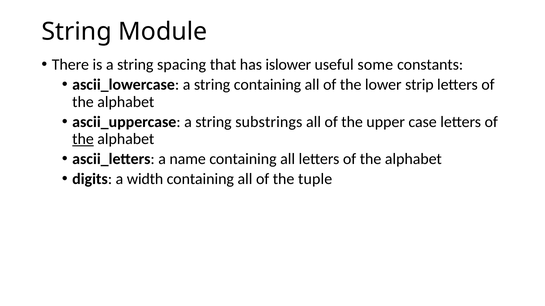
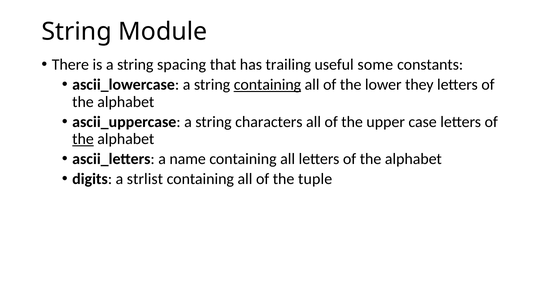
islower: islower -> trailing
containing at (267, 85) underline: none -> present
strip: strip -> they
substrings: substrings -> characters
width: width -> strlist
